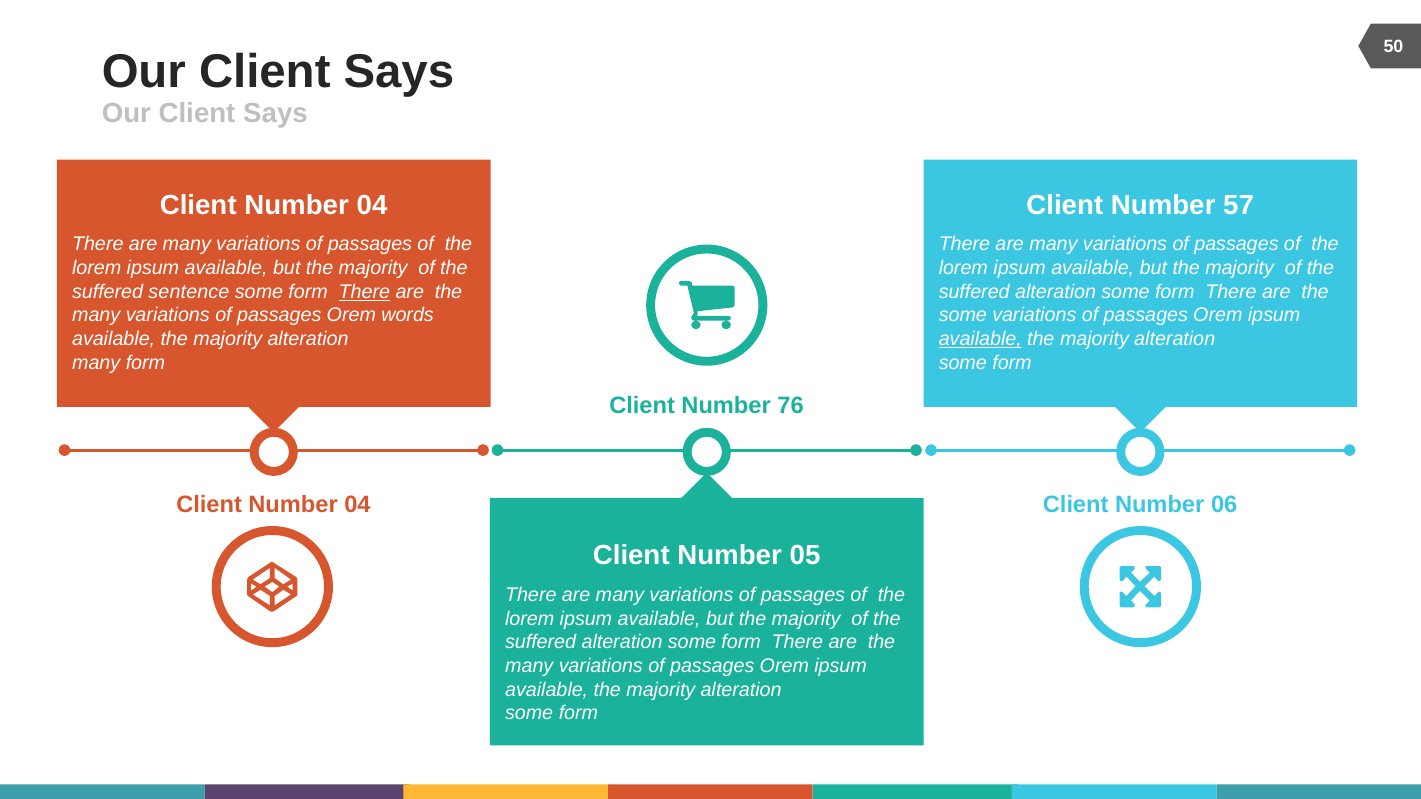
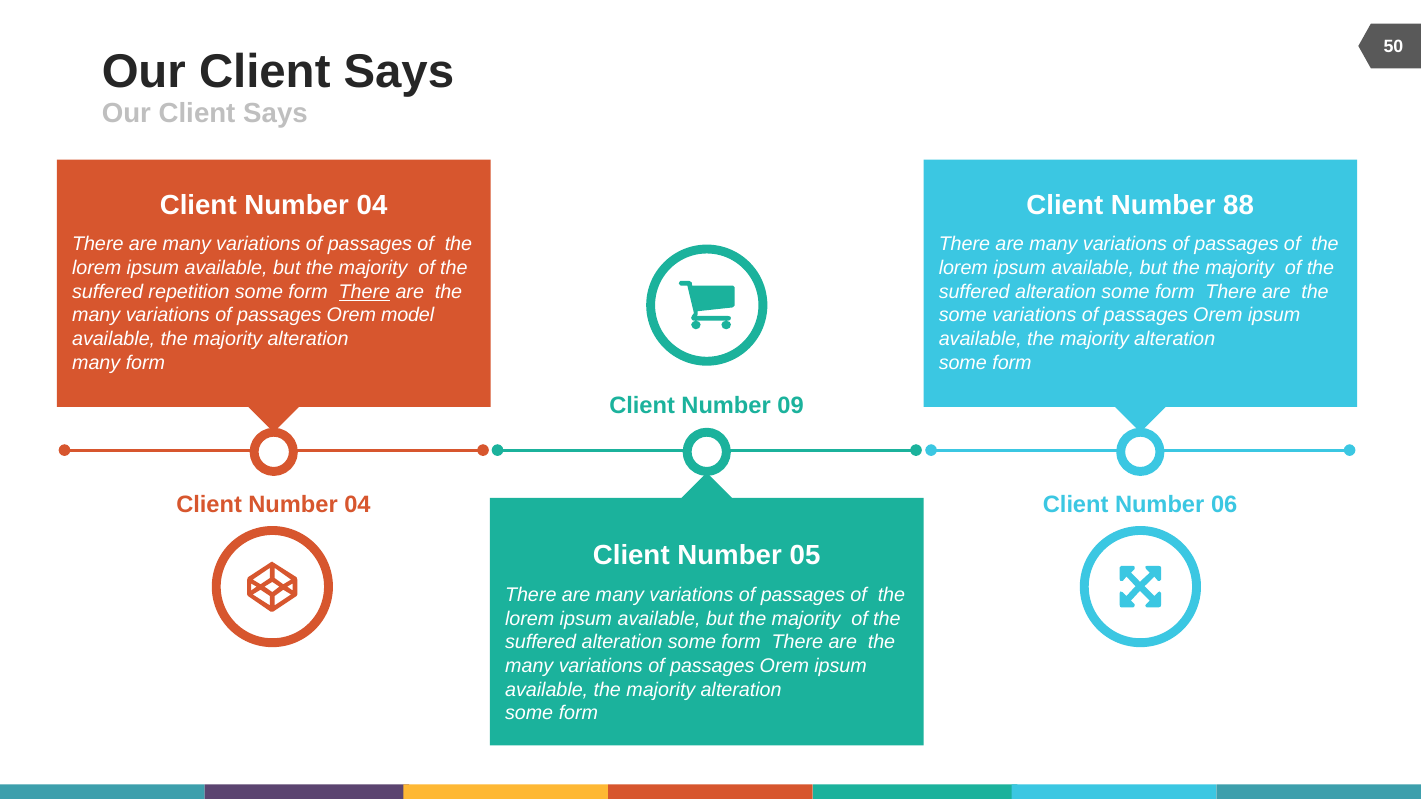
57: 57 -> 88
sentence: sentence -> repetition
words: words -> model
available at (980, 339) underline: present -> none
76: 76 -> 09
